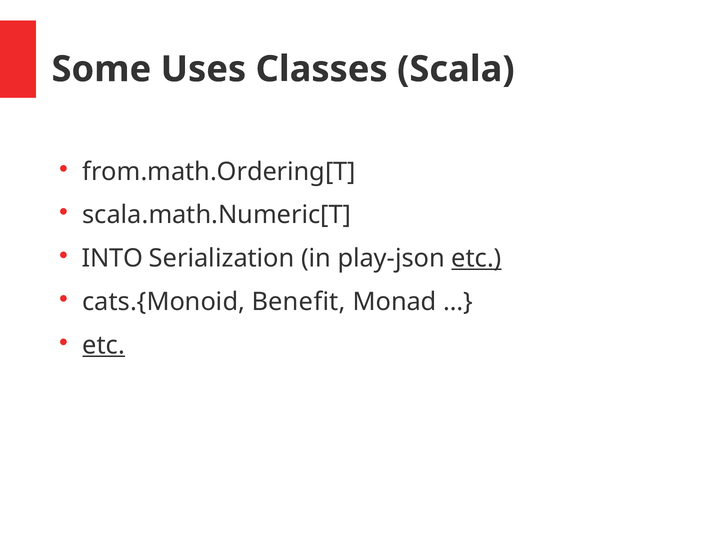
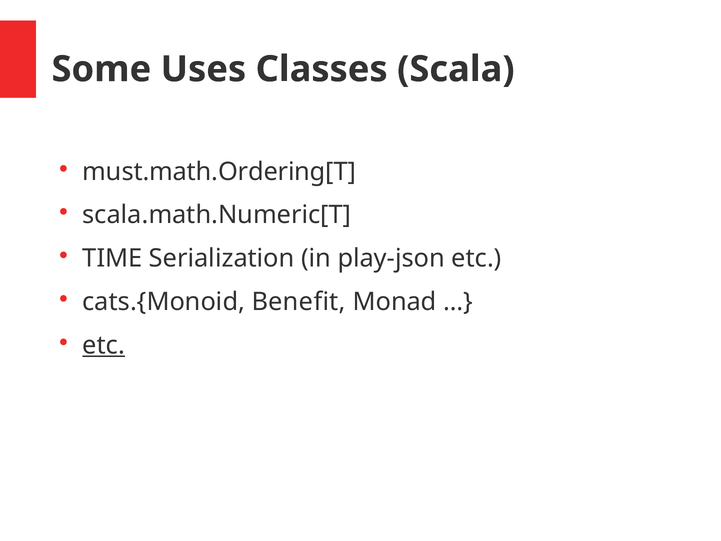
from.math.Ordering[T: from.math.Ordering[T -> must.math.Ordering[T
INTO: INTO -> TIME
etc at (476, 258) underline: present -> none
